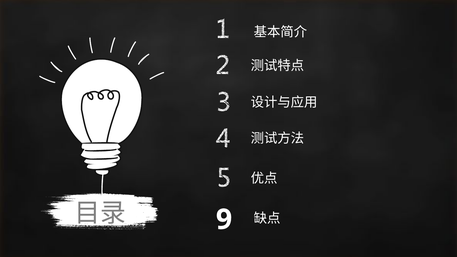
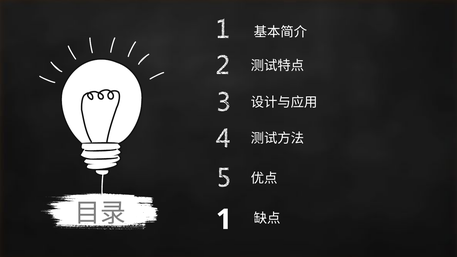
9: 9 -> 1
